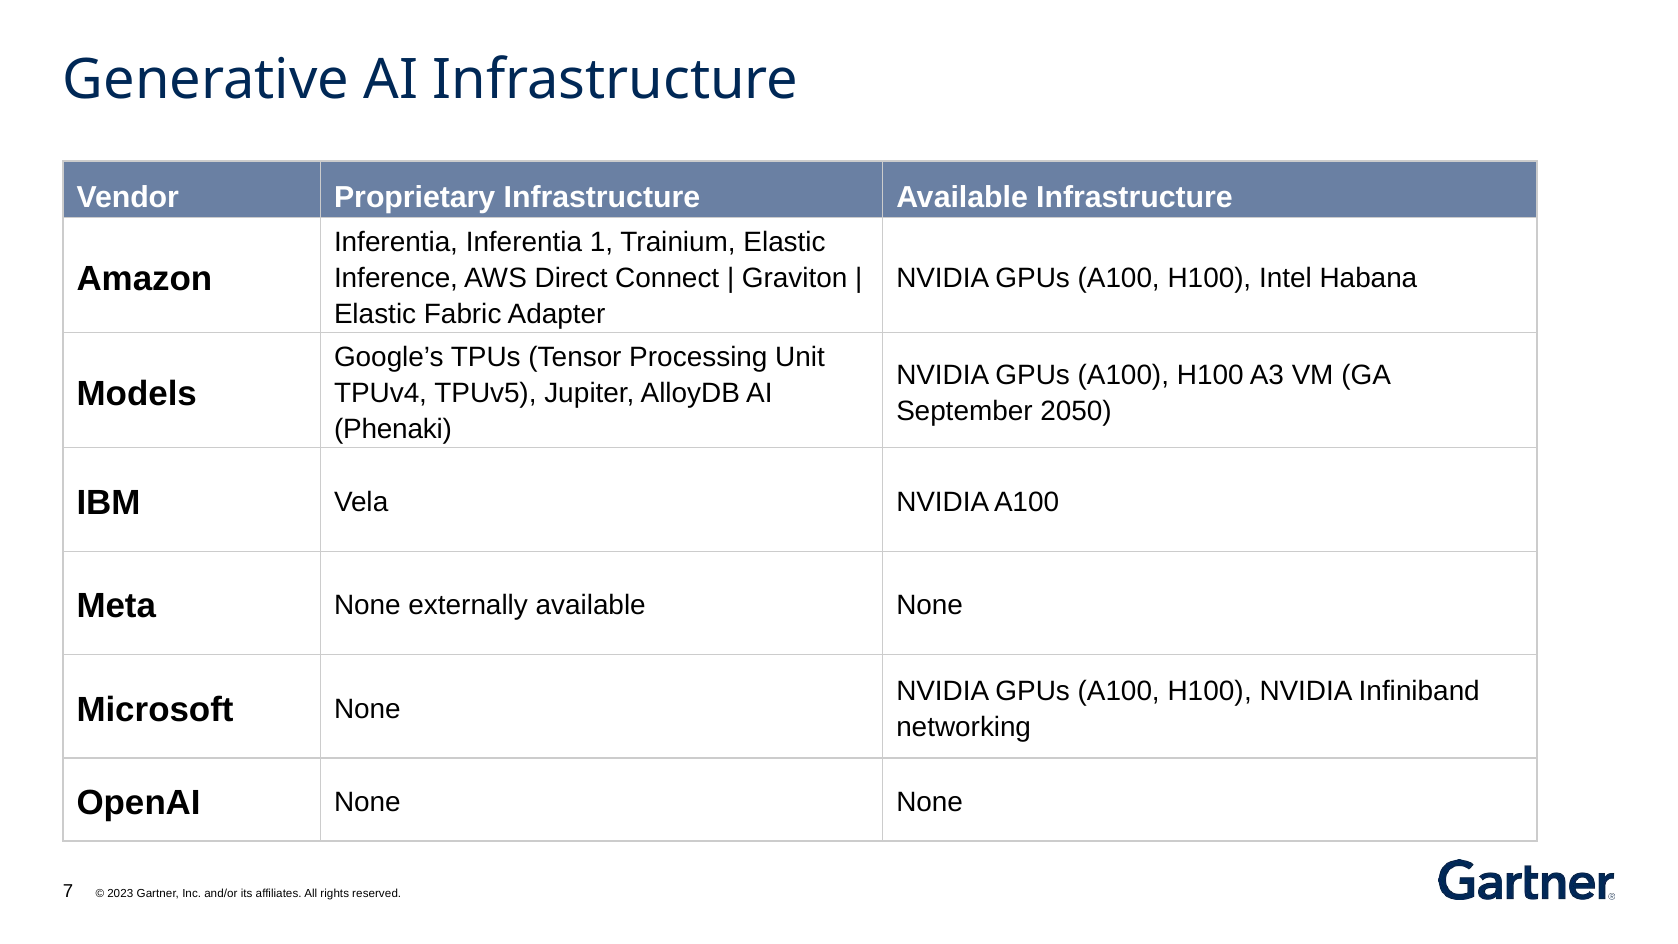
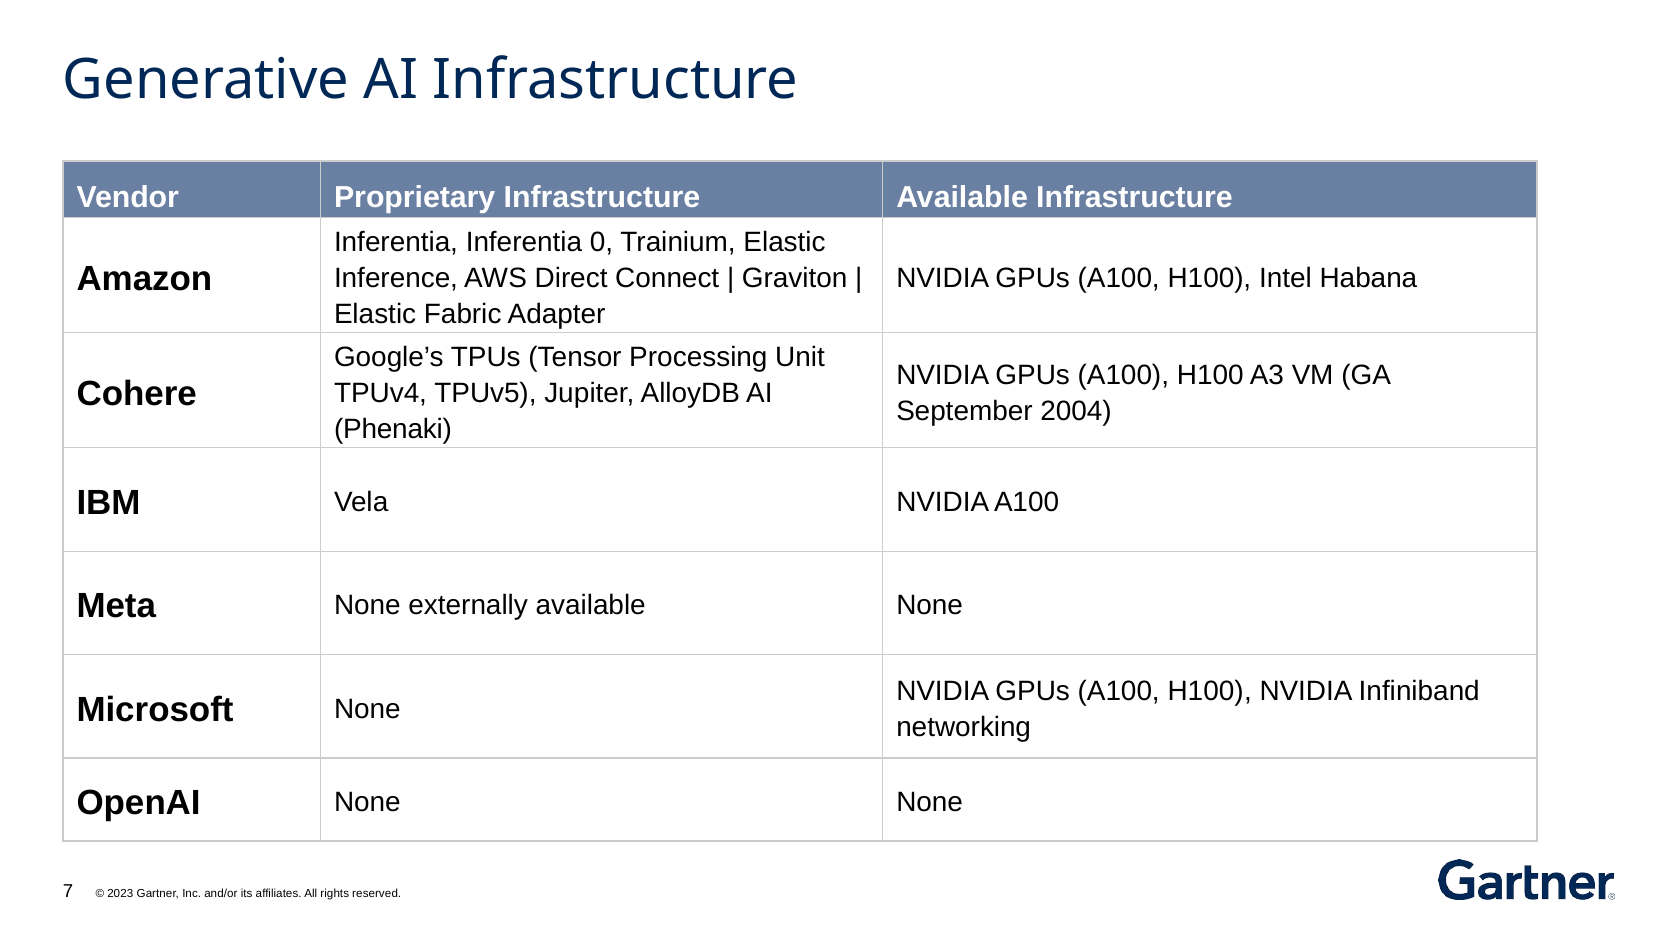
1: 1 -> 0
Models: Models -> Cohere
2050: 2050 -> 2004
